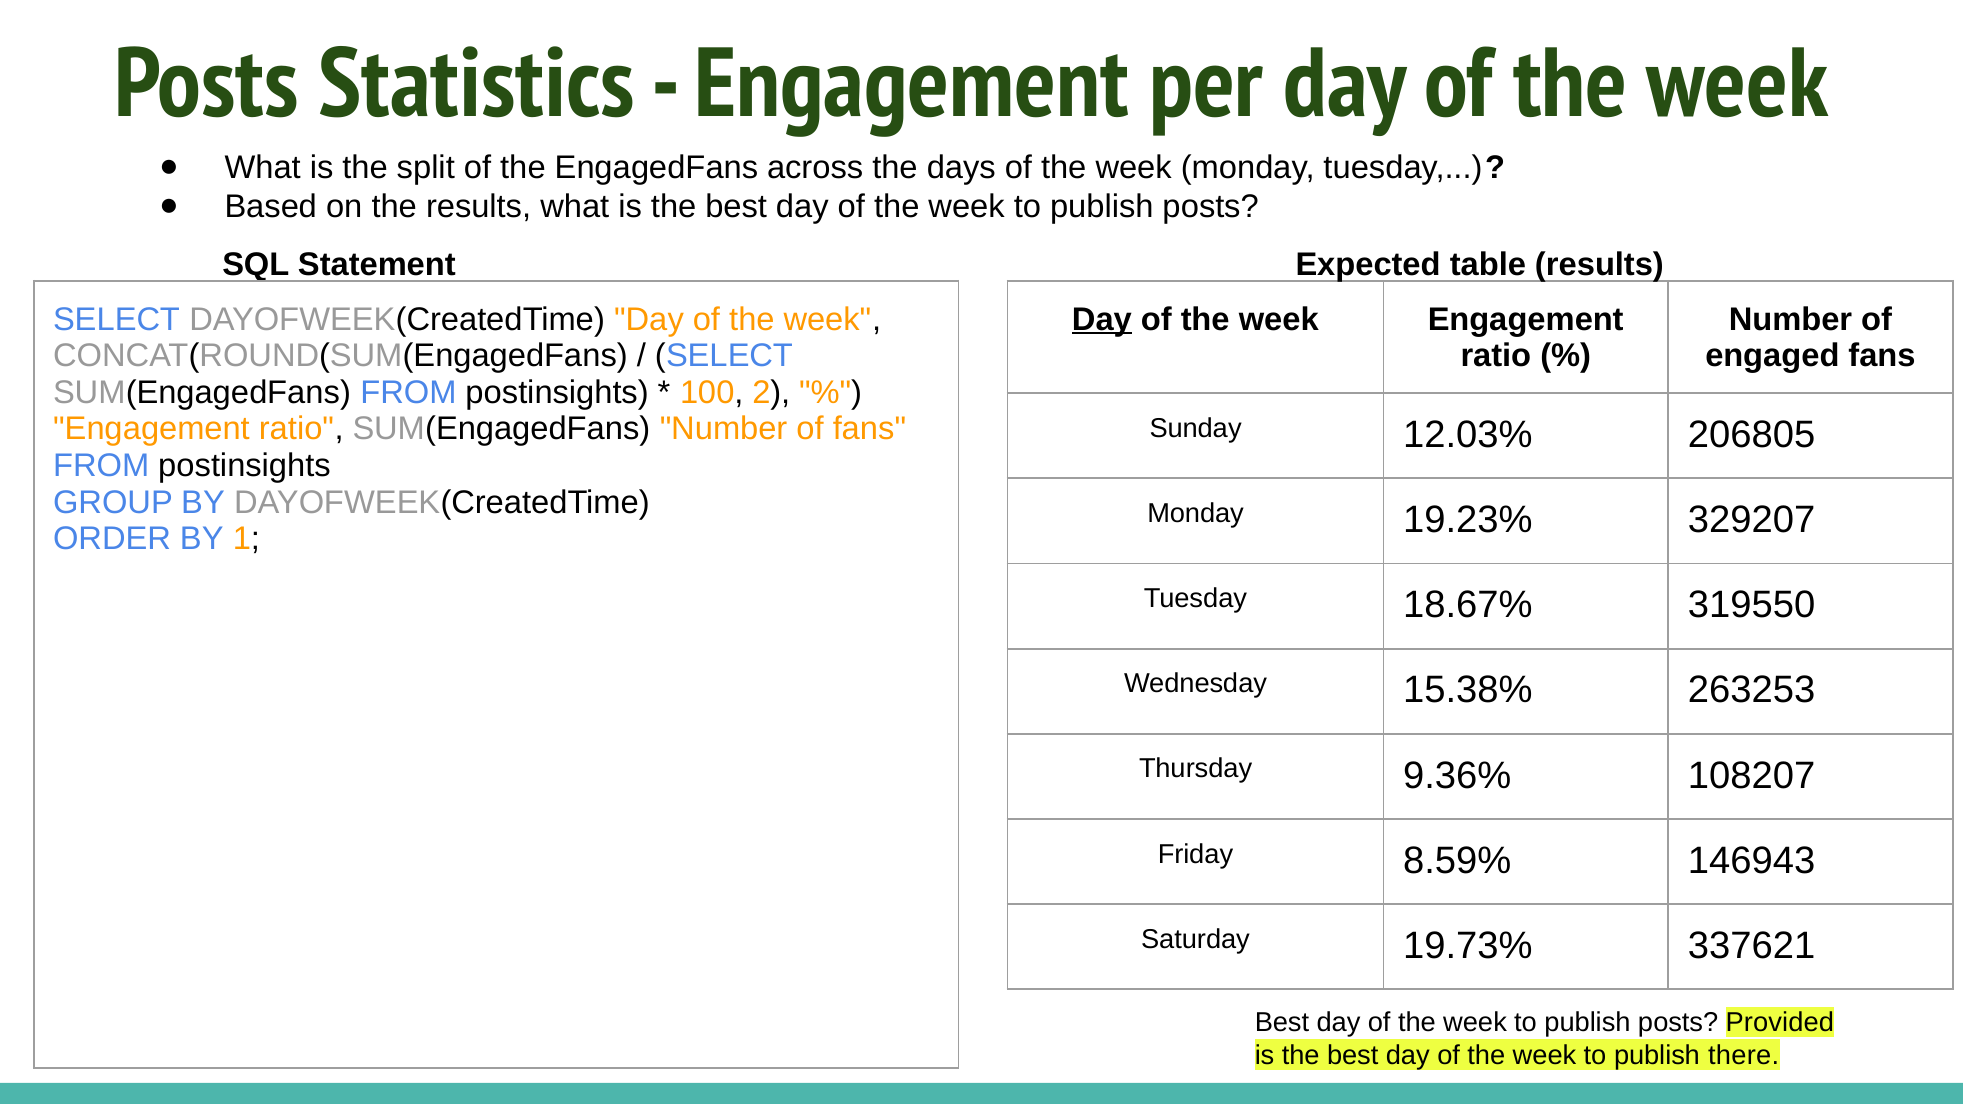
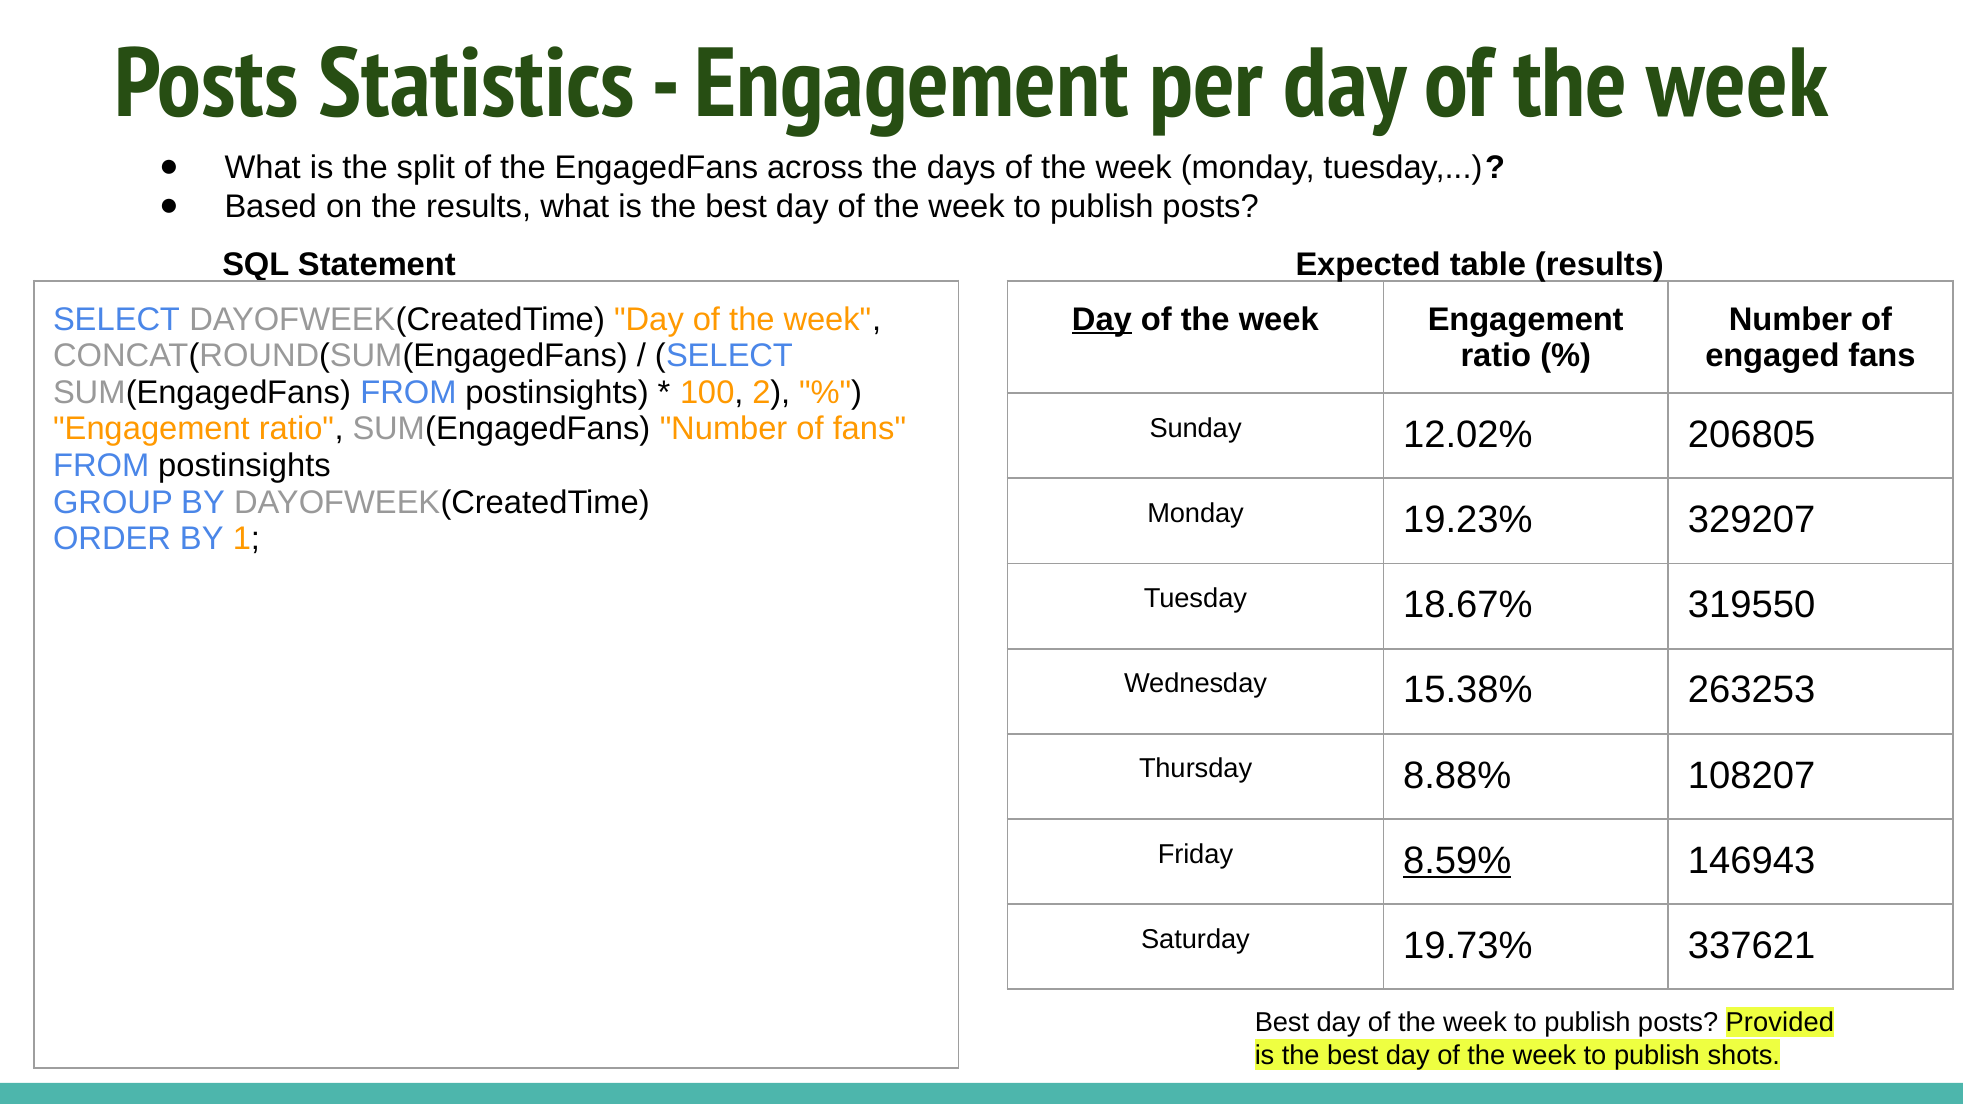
12.03%: 12.03% -> 12.02%
9.36%: 9.36% -> 8.88%
8.59% underline: none -> present
there: there -> shots
